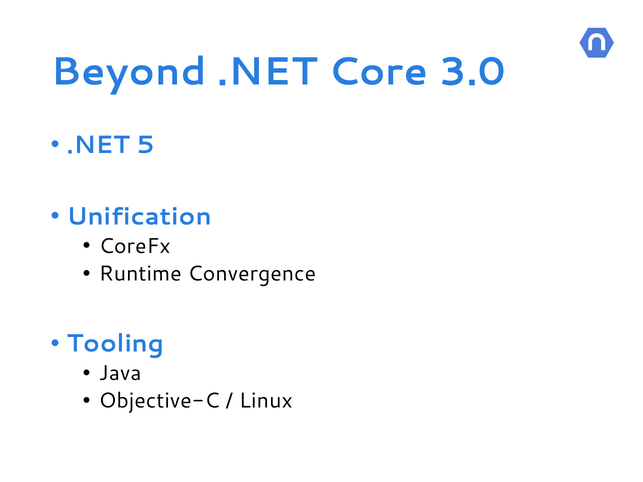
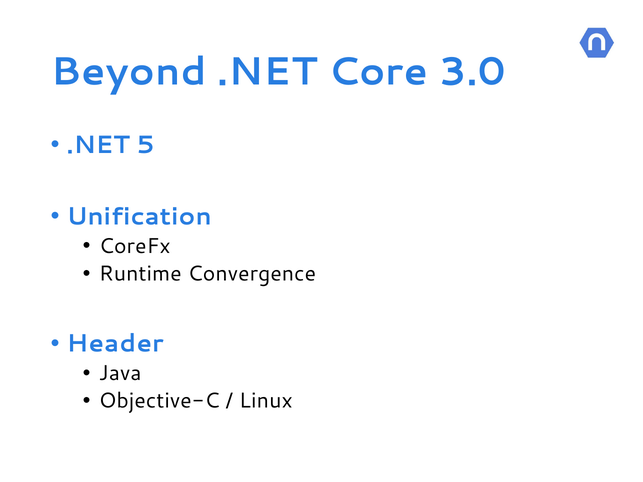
Tooling: Tooling -> Header
